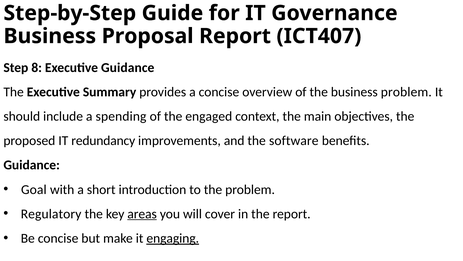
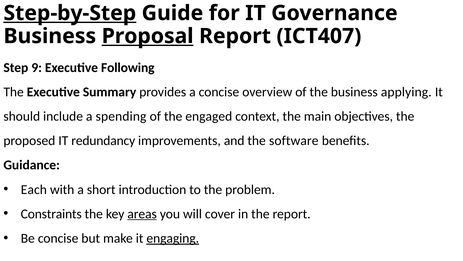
Step-by-Step underline: none -> present
Proposal underline: none -> present
8: 8 -> 9
Executive Guidance: Guidance -> Following
business problem: problem -> applying
Goal: Goal -> Each
Regulatory: Regulatory -> Constraints
